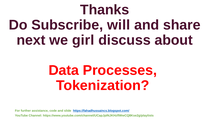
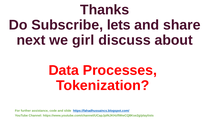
will: will -> lets
